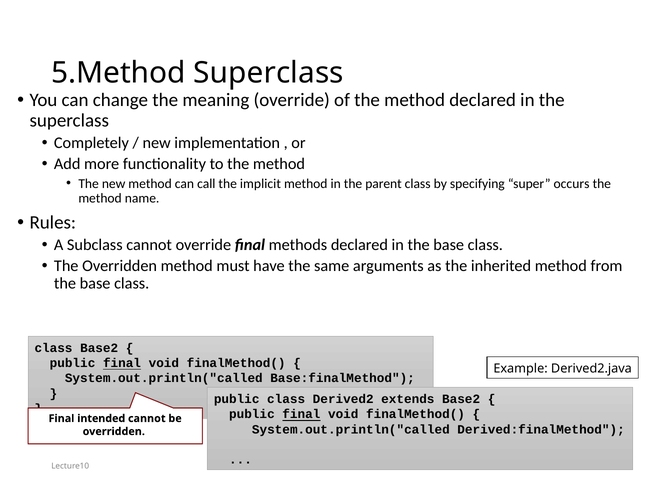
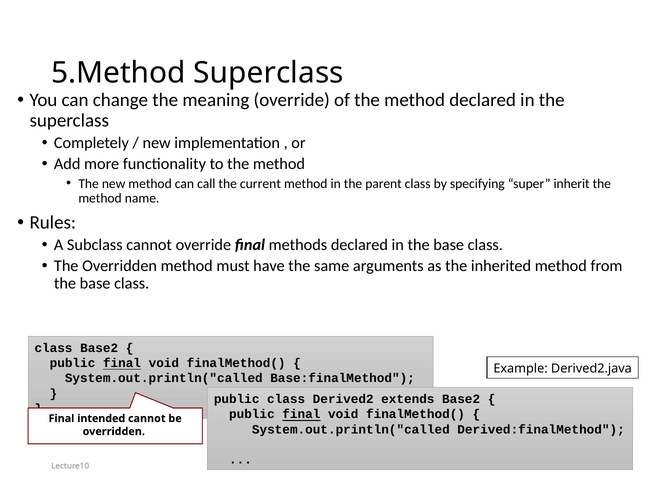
implicit: implicit -> current
occurs: occurs -> inherit
